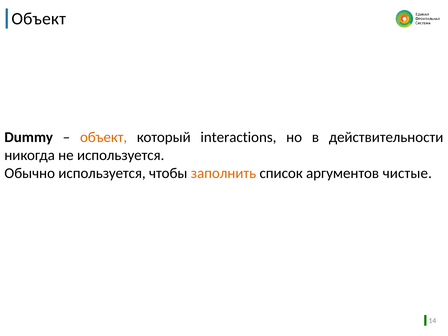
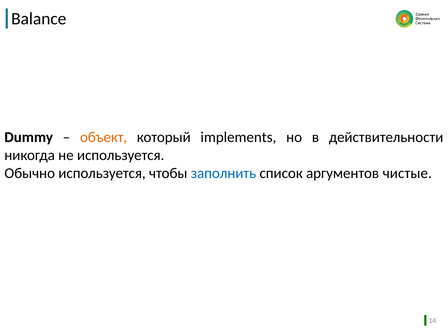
Объект at (39, 19): Объект -> Balance
interactions: interactions -> implements
заполнить colour: orange -> blue
